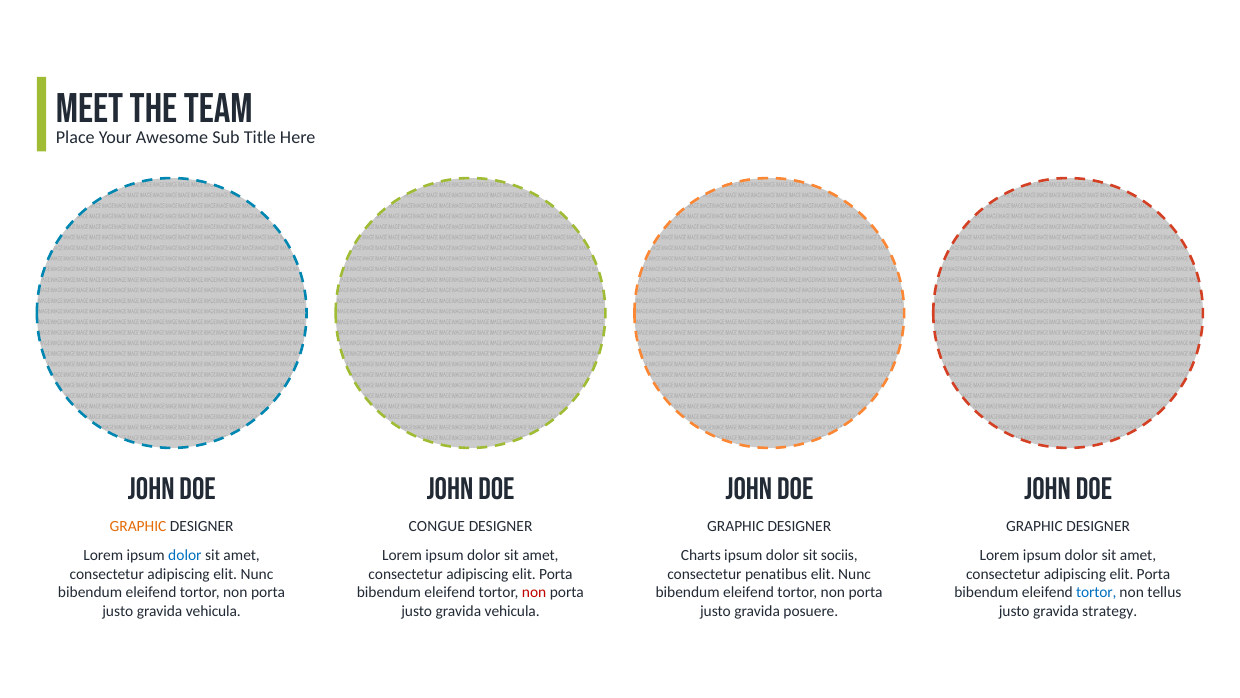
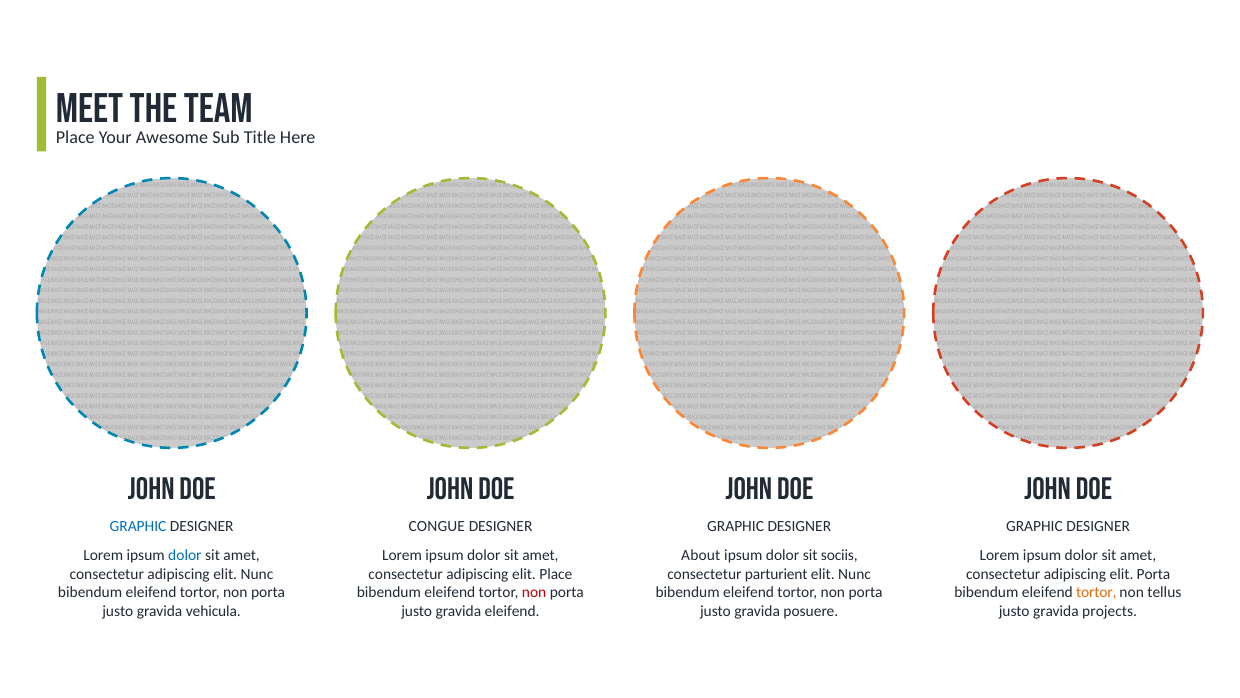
GRAPHIC at (138, 526) colour: orange -> blue
Charts: Charts -> About
Porta at (556, 574): Porta -> Place
penatibus: penatibus -> parturient
tortor at (1096, 592) colour: blue -> orange
vehicula at (512, 611): vehicula -> eleifend
strategy: strategy -> projects
